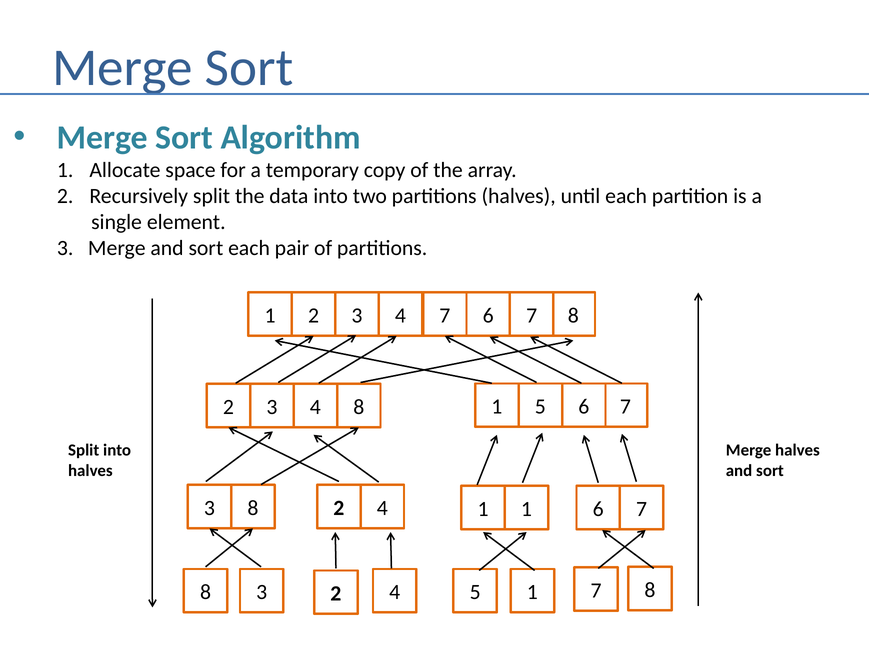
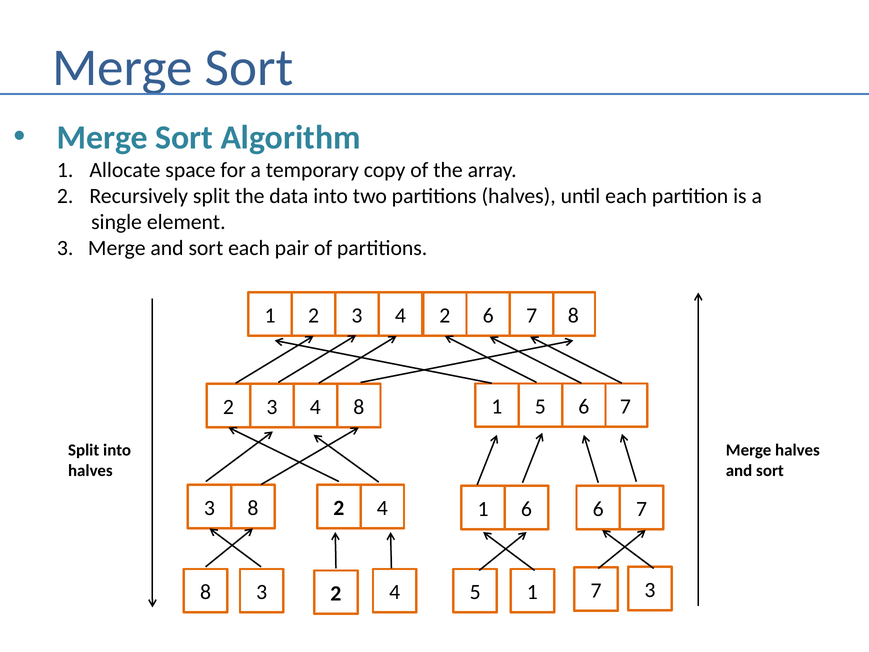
2 3 4 7: 7 -> 2
3 2 4 1: 1 -> 6
5 7 8: 8 -> 3
